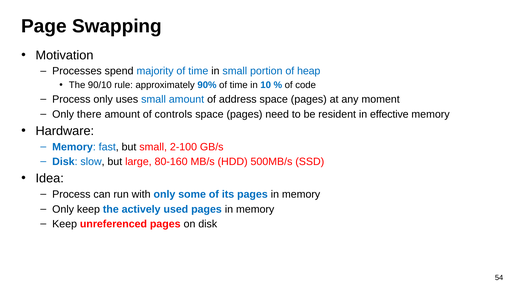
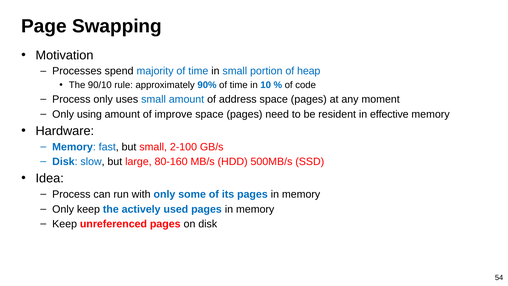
there: there -> using
controls: controls -> improve
